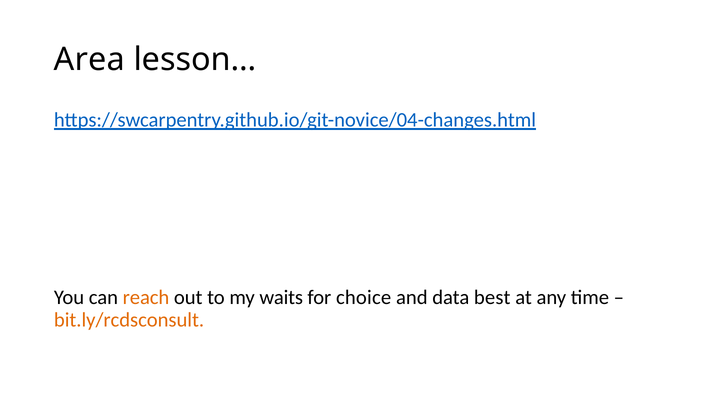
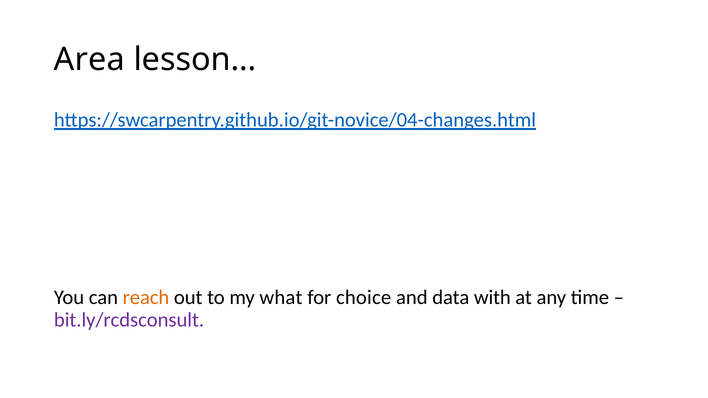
waits: waits -> what
best: best -> with
bit.ly/rcdsconsult colour: orange -> purple
